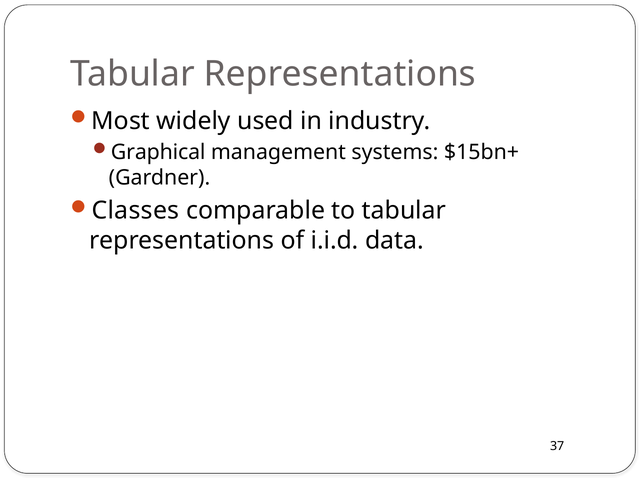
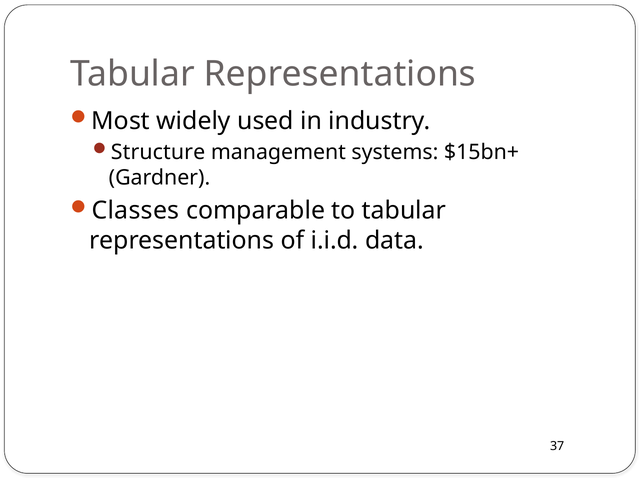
Graphical: Graphical -> Structure
